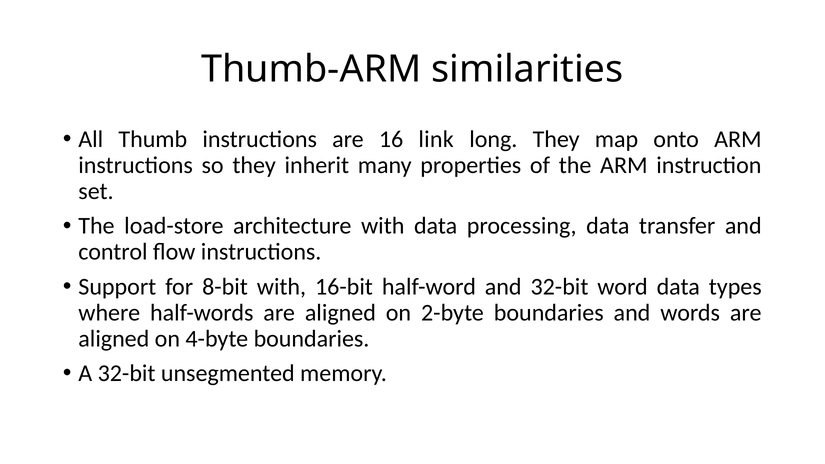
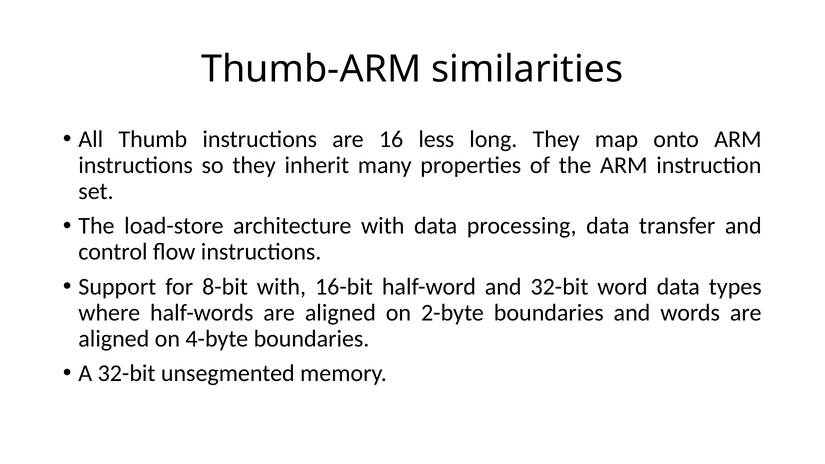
link: link -> less
